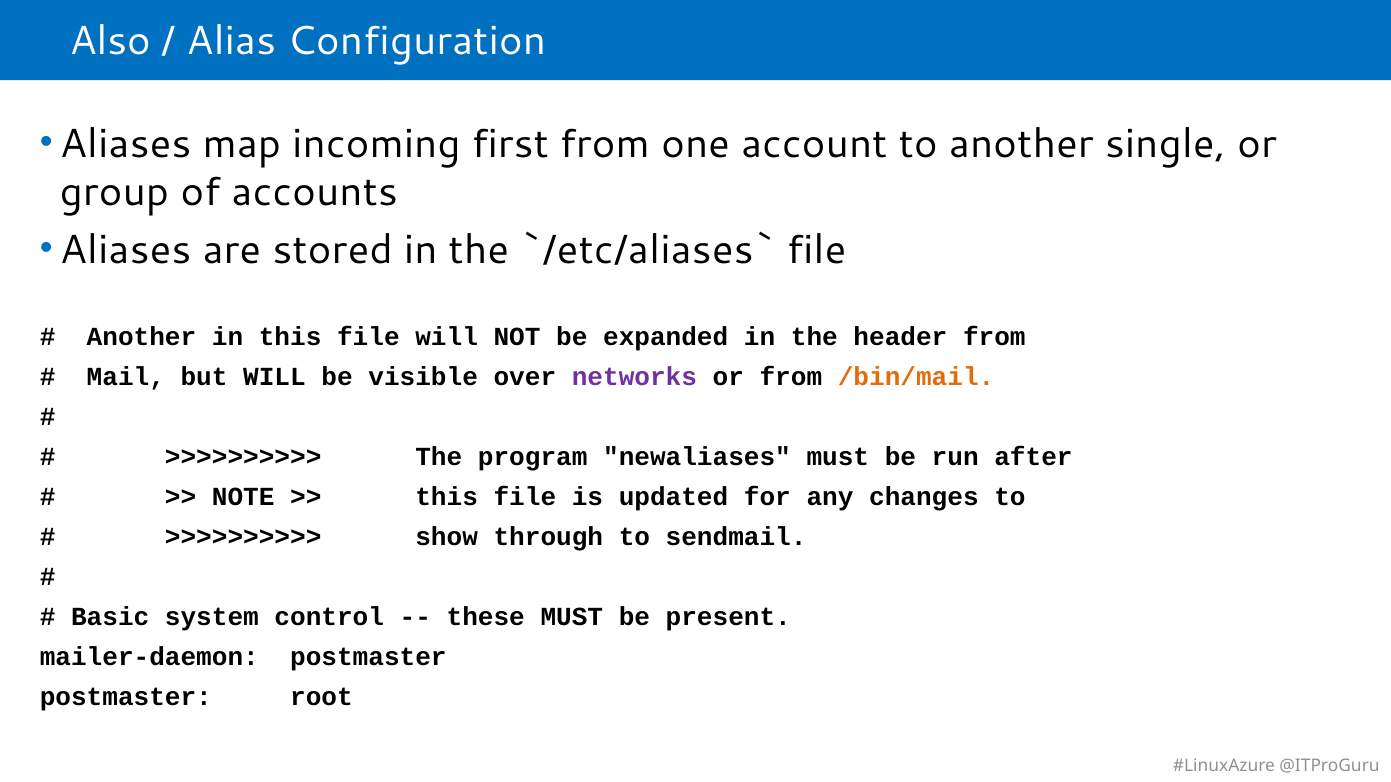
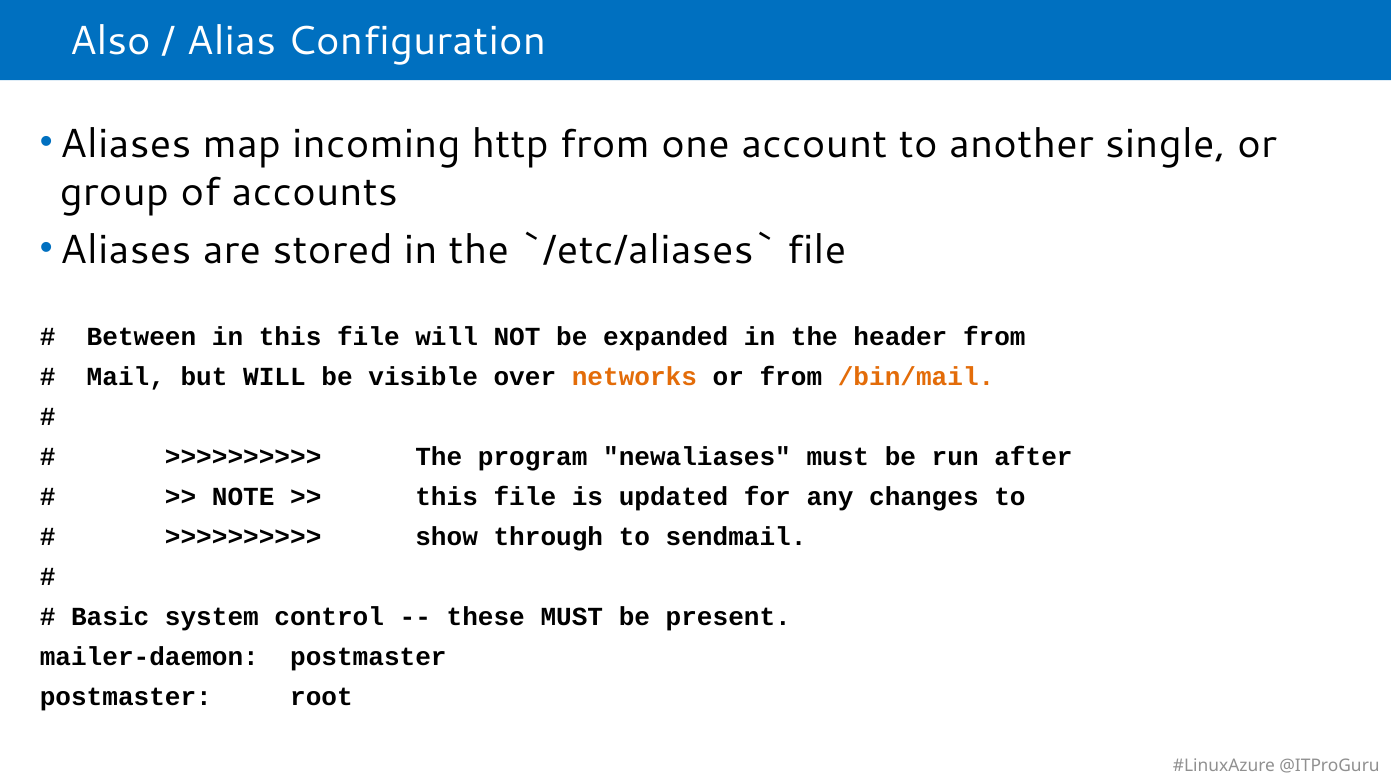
first: first -> http
Another at (141, 338): Another -> Between
networks colour: purple -> orange
